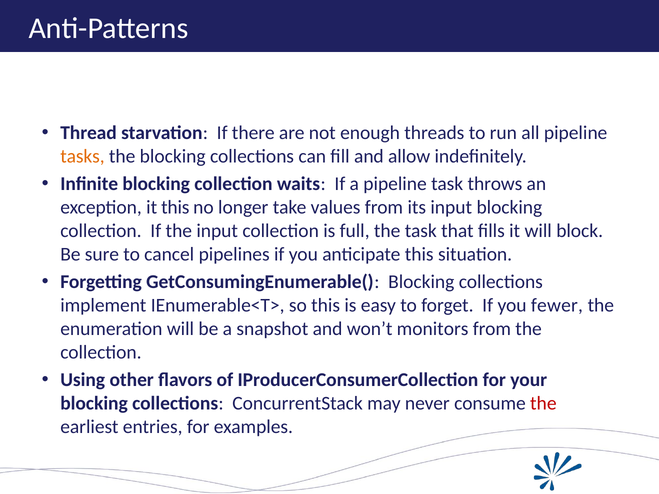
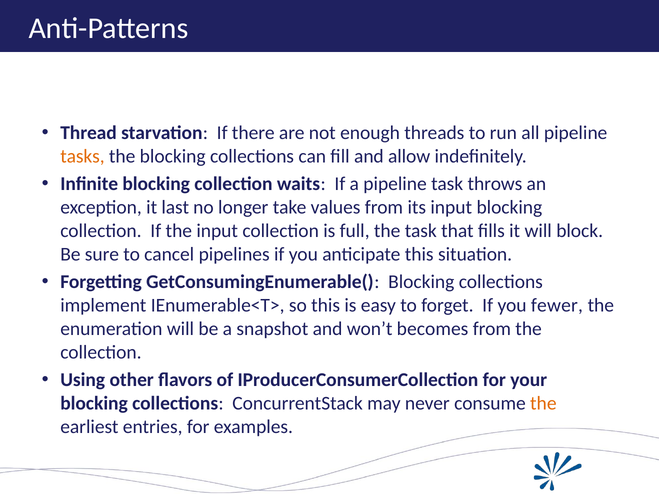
it this: this -> last
monitors: monitors -> becomes
the at (543, 404) colour: red -> orange
